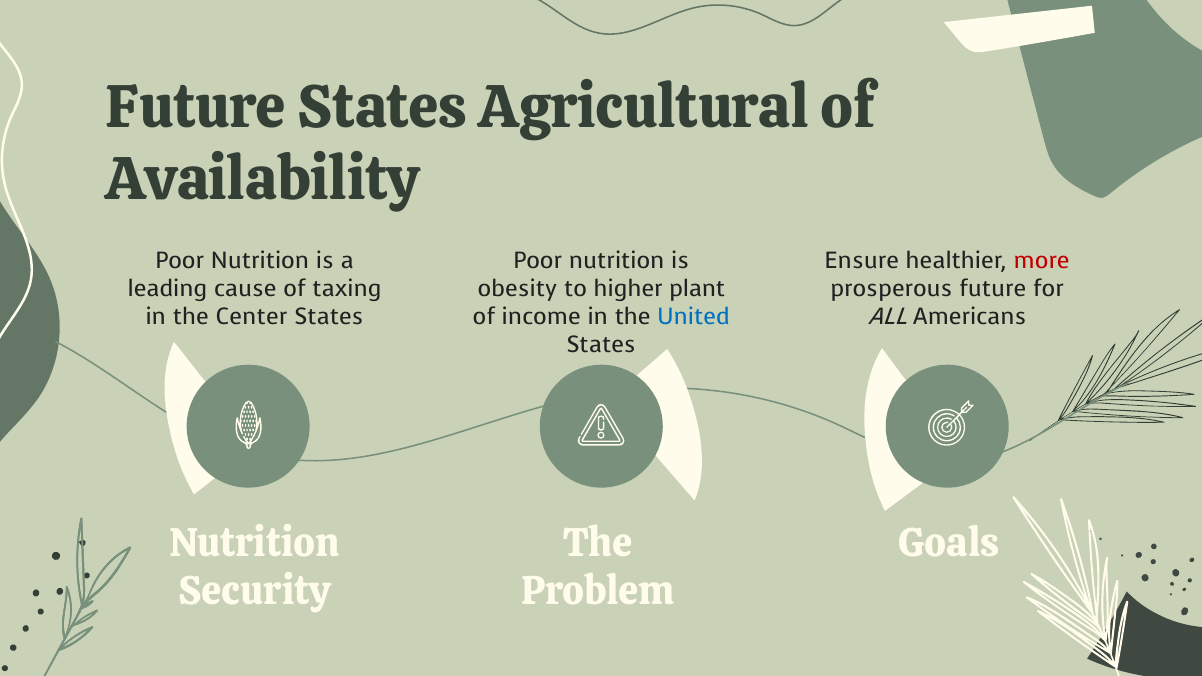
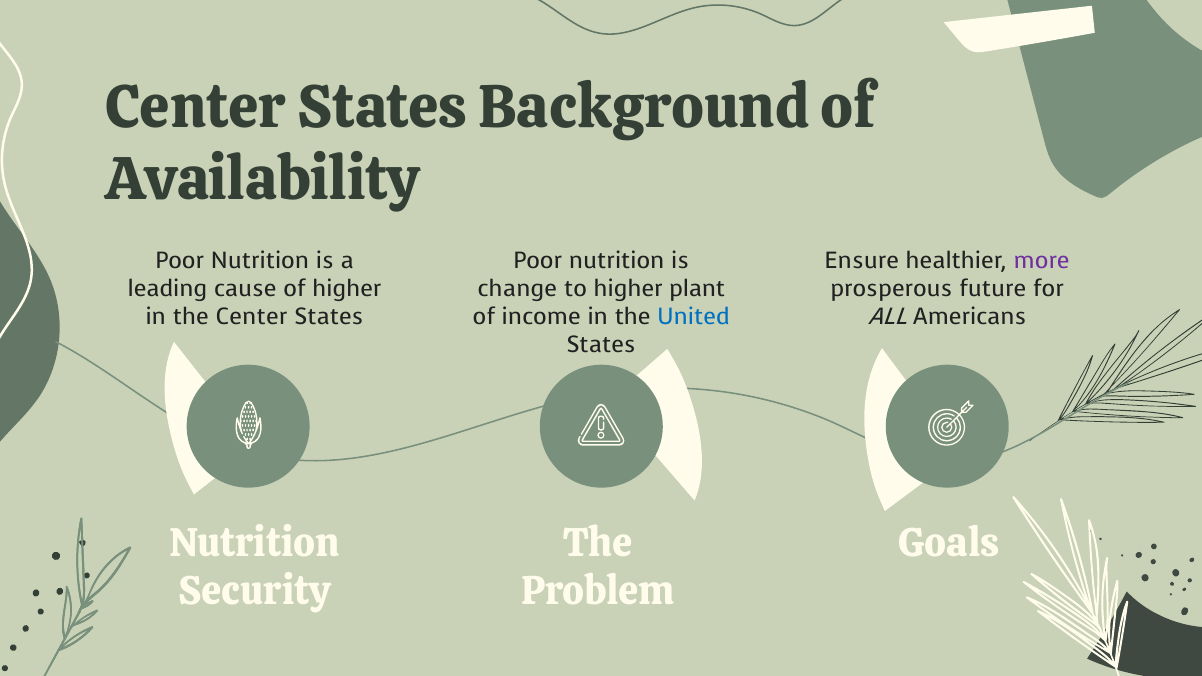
Future at (196, 108): Future -> Center
Agricultural: Agricultural -> Background
more colour: red -> purple
of taxing: taxing -> higher
obesity: obesity -> change
